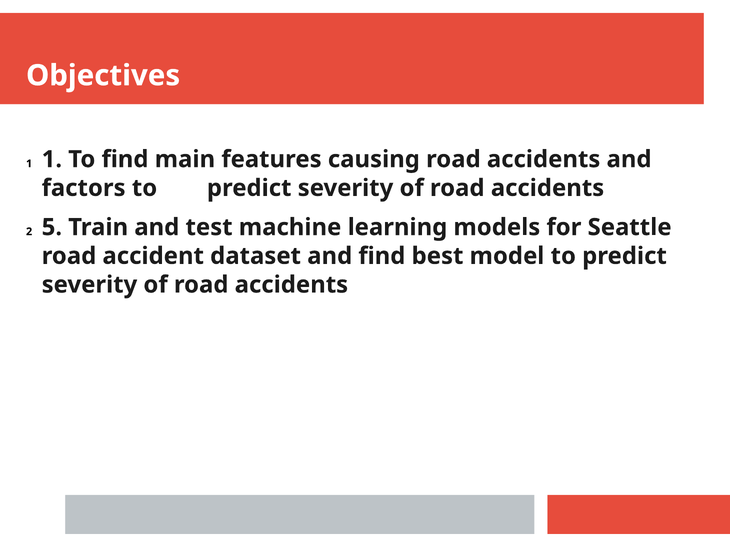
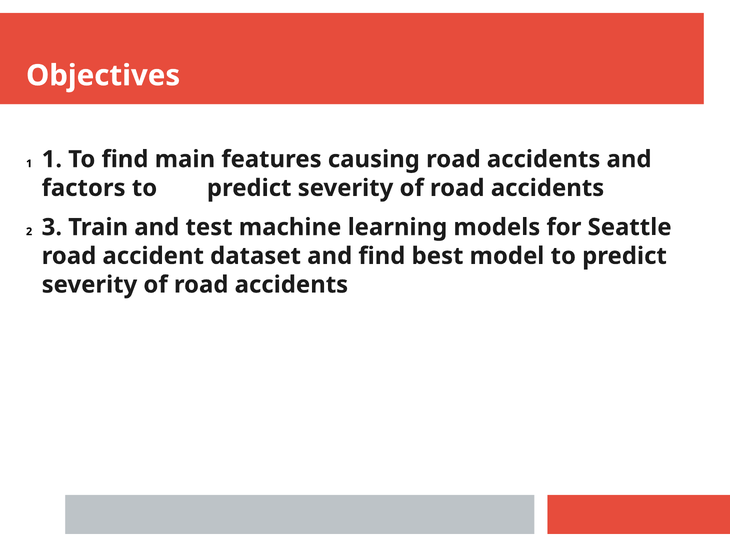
5: 5 -> 3
